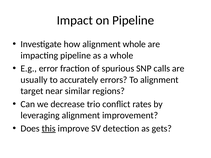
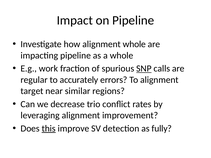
error: error -> work
SNP underline: none -> present
usually: usually -> regular
gets: gets -> fully
